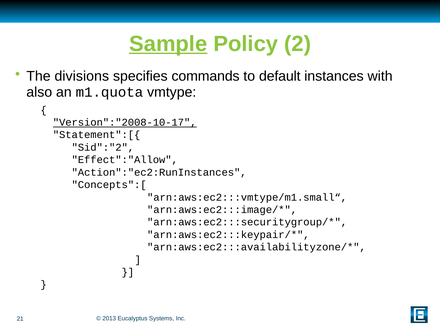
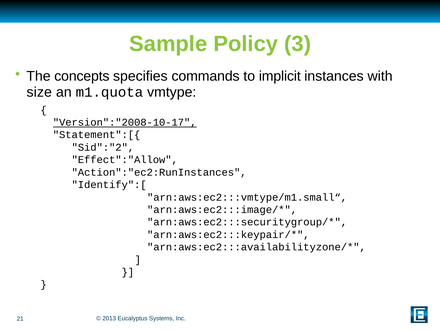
Sample underline: present -> none
2: 2 -> 3
divisions: divisions -> concepts
default: default -> implicit
also: also -> size
Concepts":[: Concepts":[ -> Identify":[
